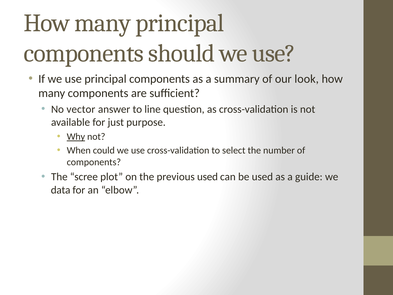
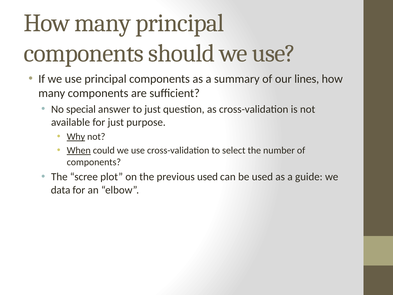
look: look -> lines
vector: vector -> special
to line: line -> just
When underline: none -> present
